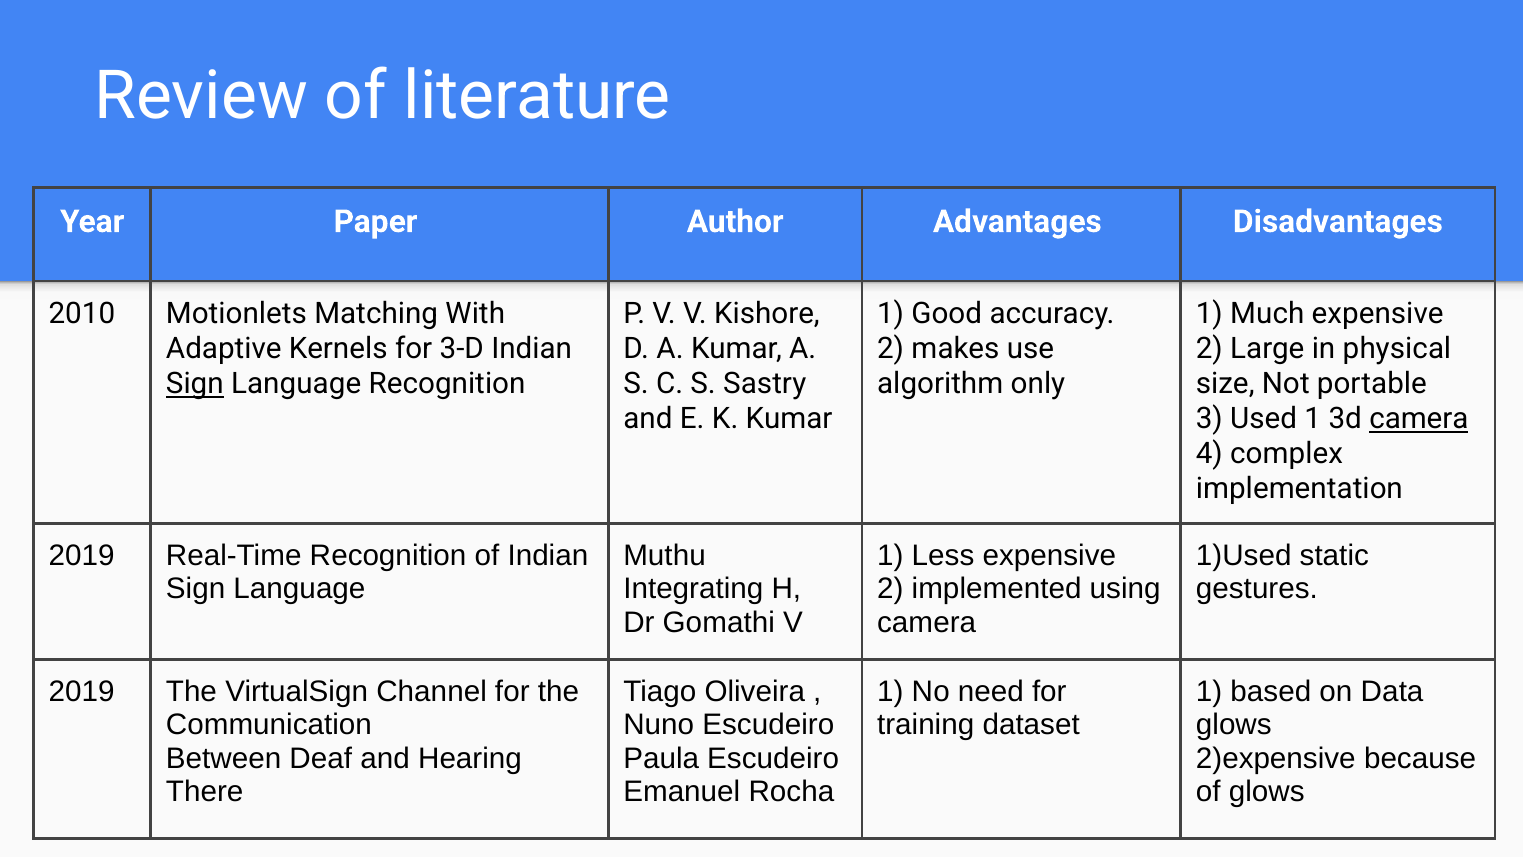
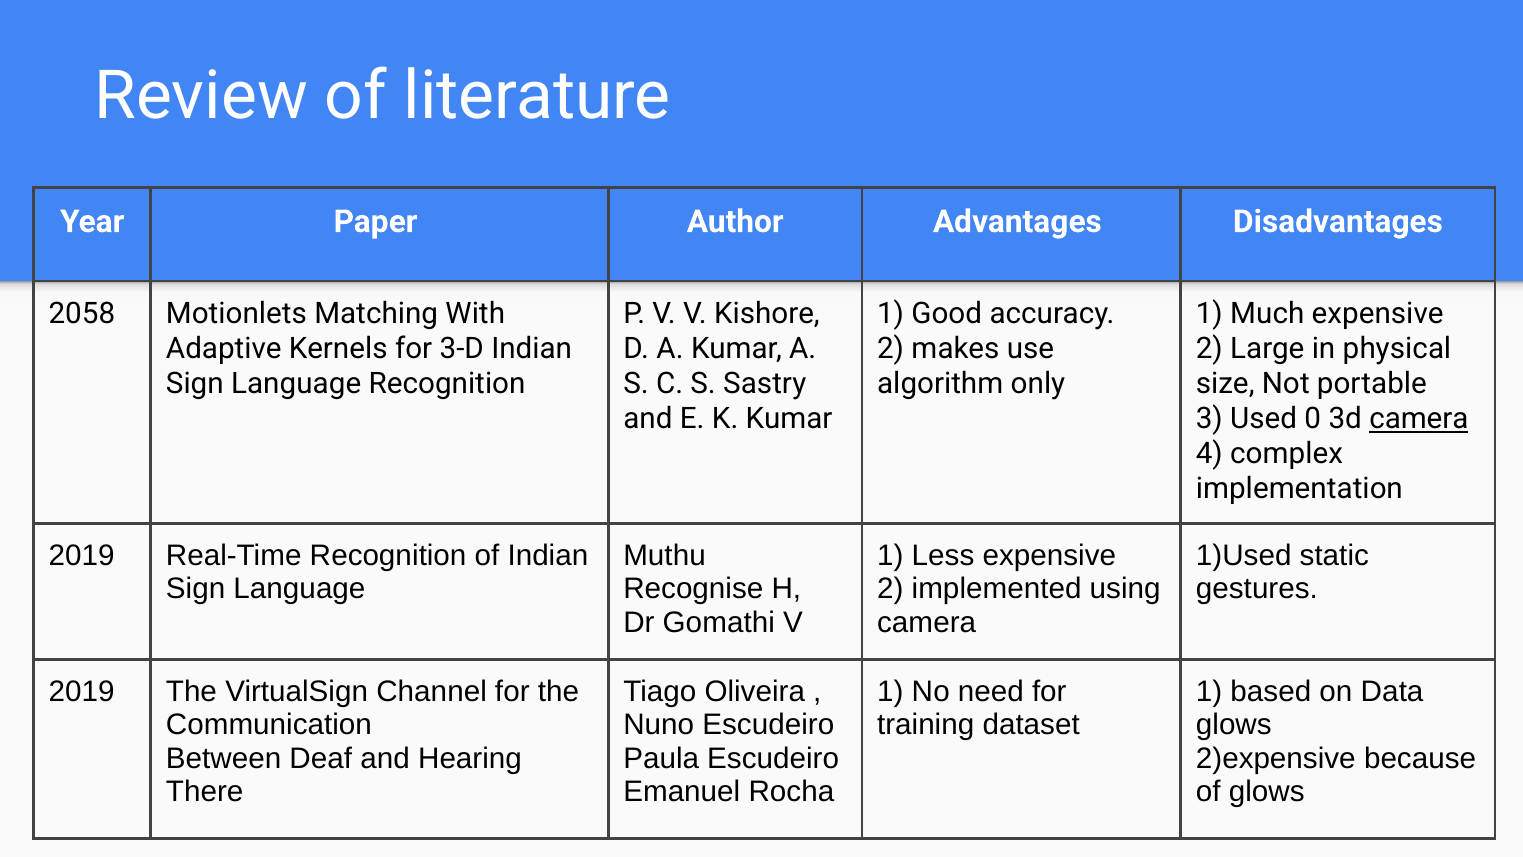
2010: 2010 -> 2058
Sign at (195, 384) underline: present -> none
Used 1: 1 -> 0
Integrating: Integrating -> Recognise
